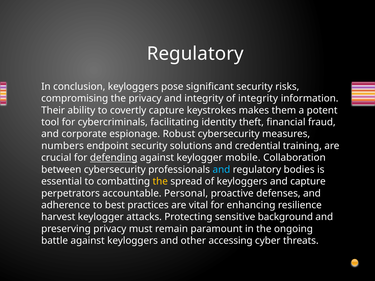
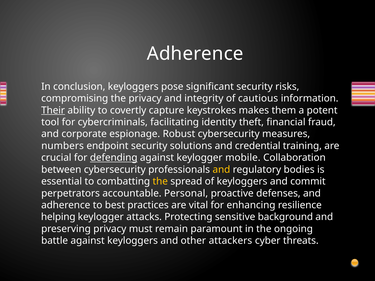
Regulatory at (195, 54): Regulatory -> Adherence
of integrity: integrity -> cautious
Their underline: none -> present
and at (221, 170) colour: light blue -> yellow
and capture: capture -> commit
harvest: harvest -> helping
accessing: accessing -> attackers
